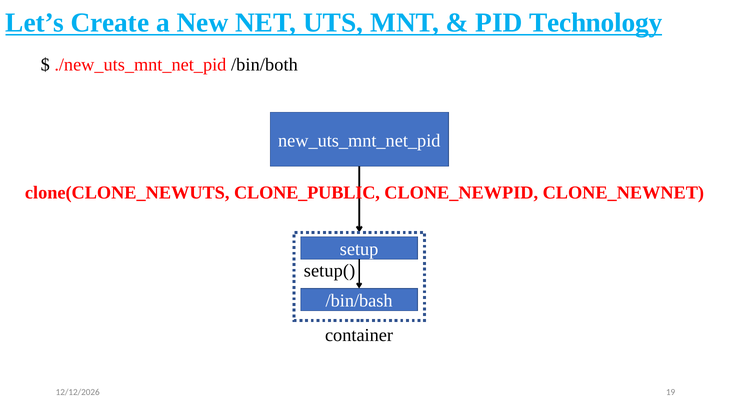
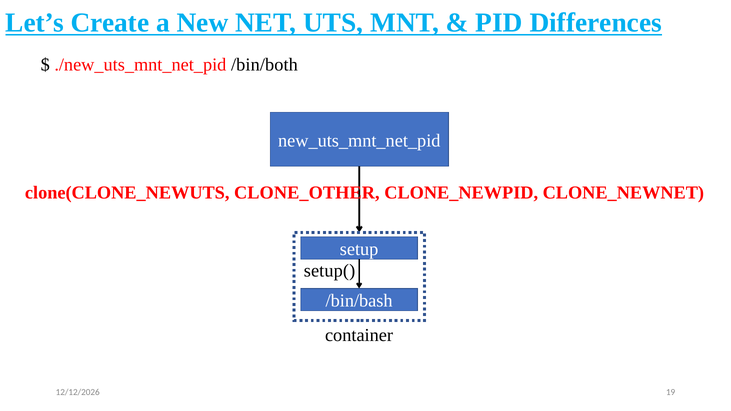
Technology: Technology -> Differences
CLONE_PUBLIC: CLONE_PUBLIC -> CLONE_OTHER
